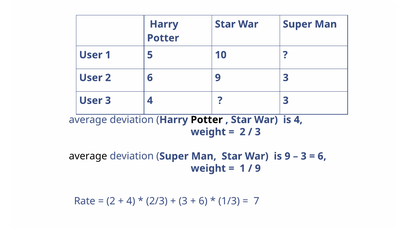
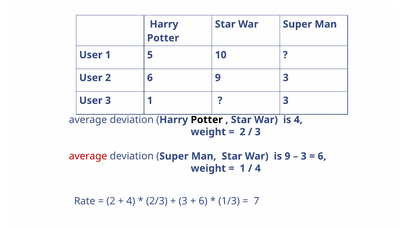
3 4: 4 -> 1
average at (88, 157) colour: black -> red
9 at (258, 169): 9 -> 4
